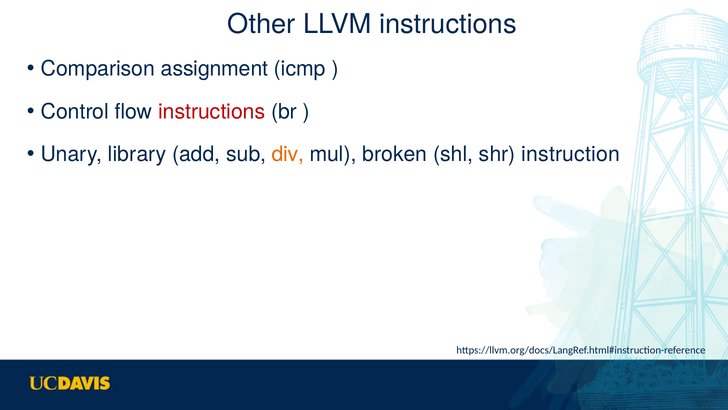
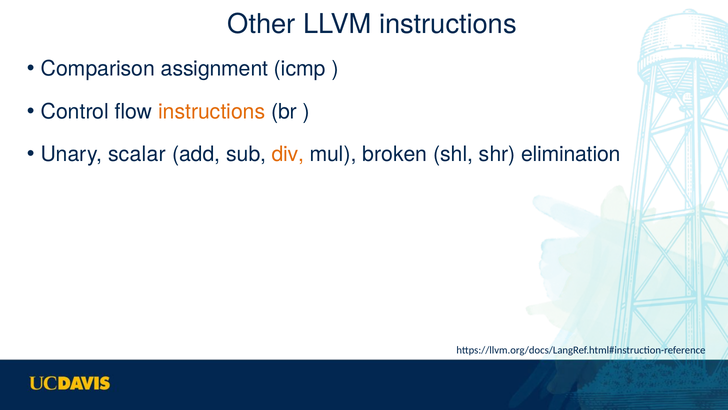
instructions at (212, 112) colour: red -> orange
library: library -> scalar
instruction: instruction -> elimination
